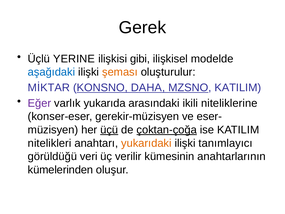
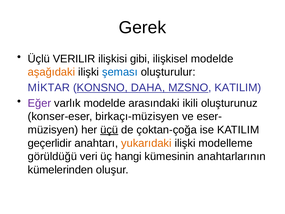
YERINE: YERINE -> VERILIR
aşağıdaki colour: blue -> orange
şeması colour: orange -> blue
varlık yukarıda: yukarıda -> modelde
niteliklerine: niteliklerine -> oluşturunuz
gerekir-müzisyen: gerekir-müzisyen -> birkaçı-müzisyen
çoktan-çoğa underline: present -> none
nitelikleri: nitelikleri -> geçerlidir
tanımlayıcı: tanımlayıcı -> modelleme
verilir: verilir -> hangi
